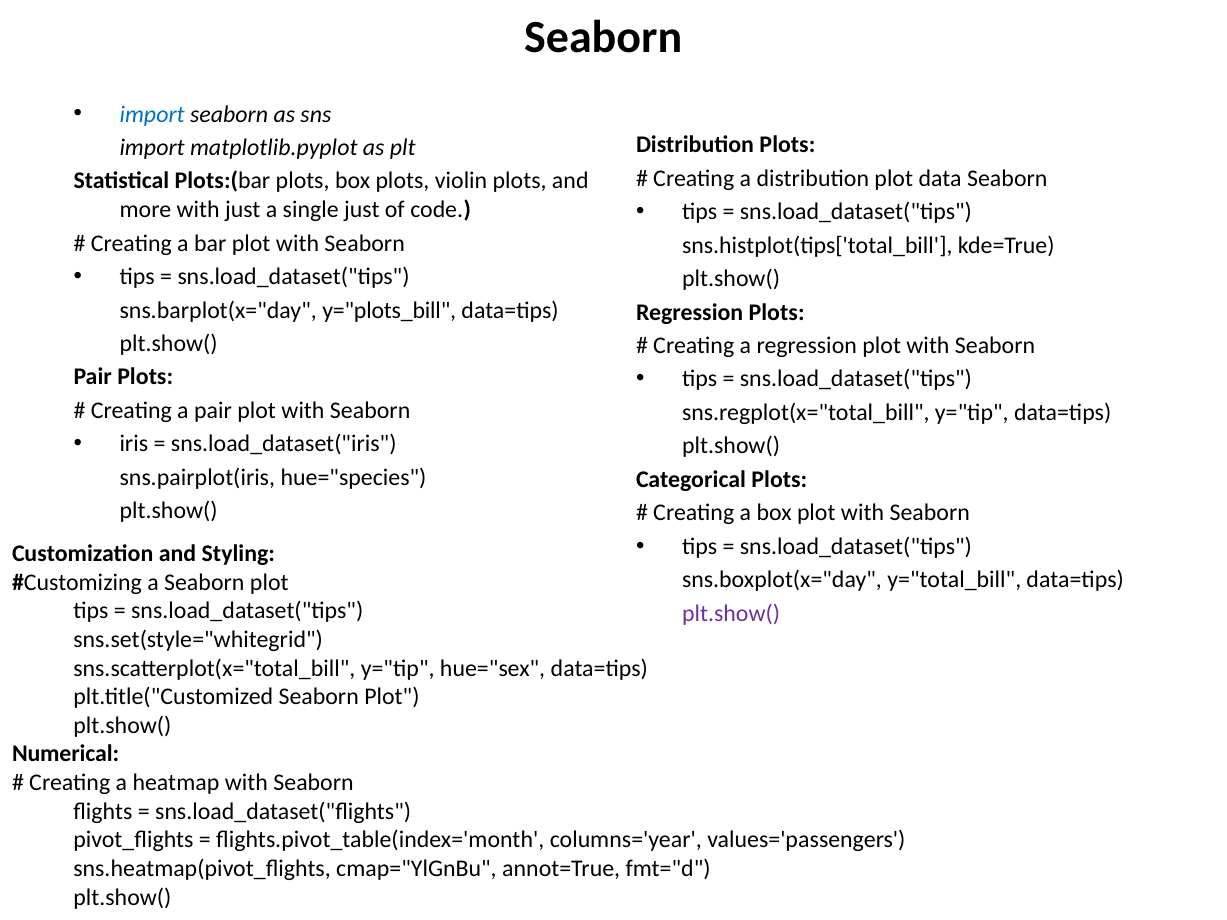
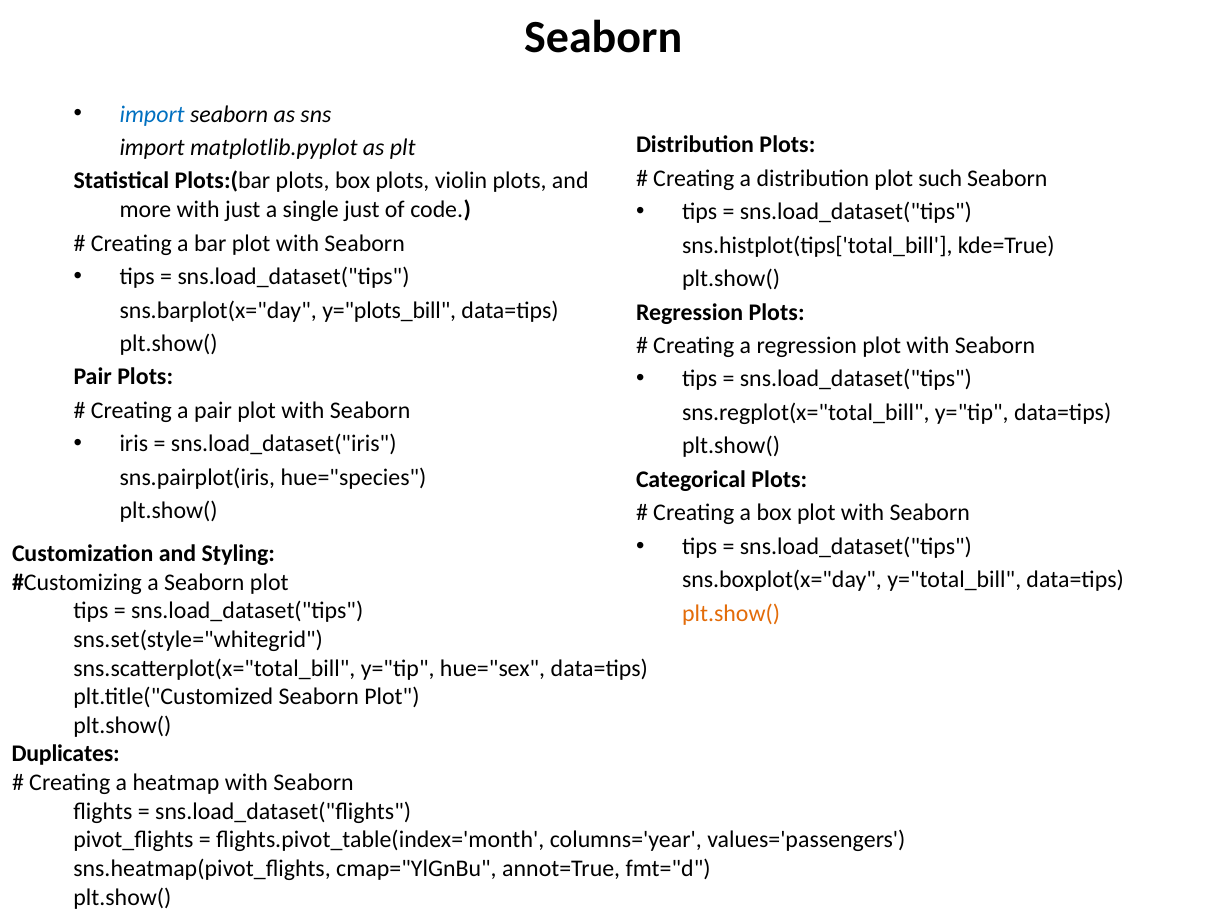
data: data -> such
plt.show( at (731, 614) colour: purple -> orange
Numerical: Numerical -> Duplicates
